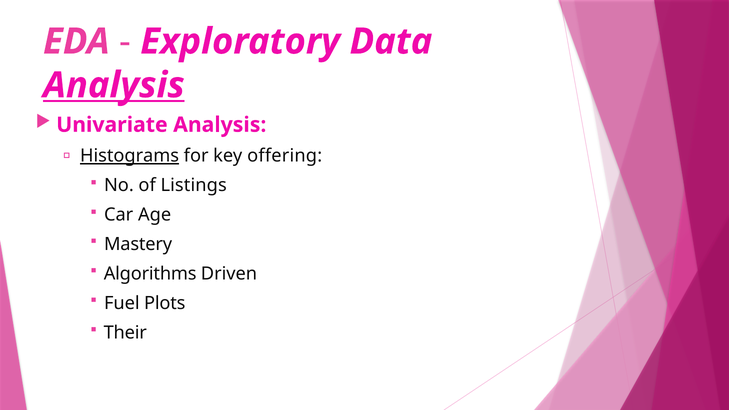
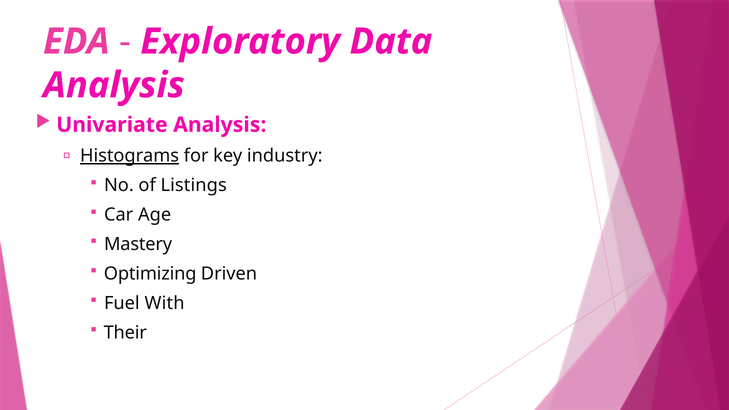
Analysis at (114, 85) underline: present -> none
offering: offering -> industry
Algorithms: Algorithms -> Optimizing
Plots: Plots -> With
